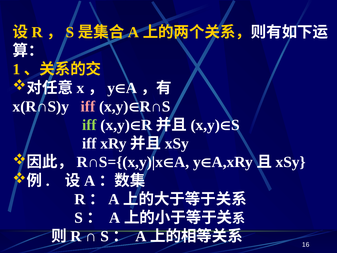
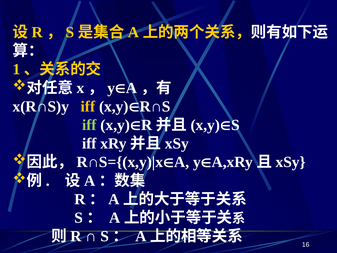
iff at (88, 106) colour: pink -> yellow
